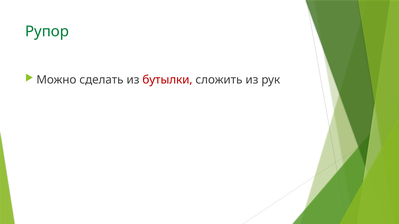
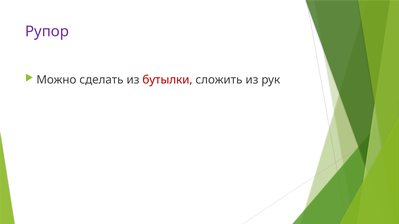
Рупор colour: green -> purple
